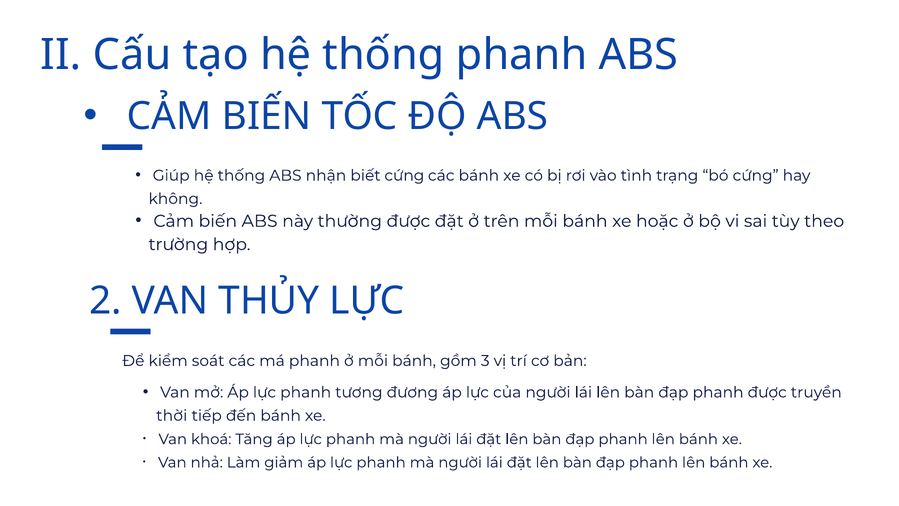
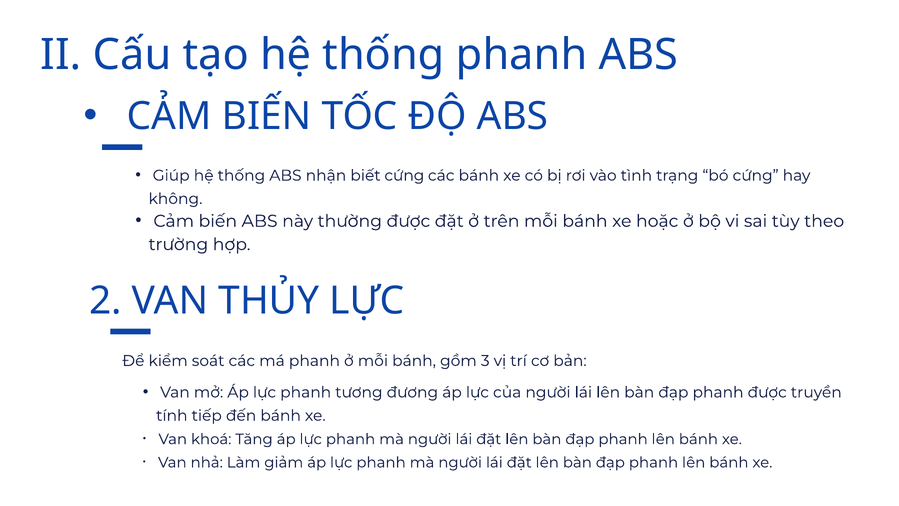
thời: thời -> tính
